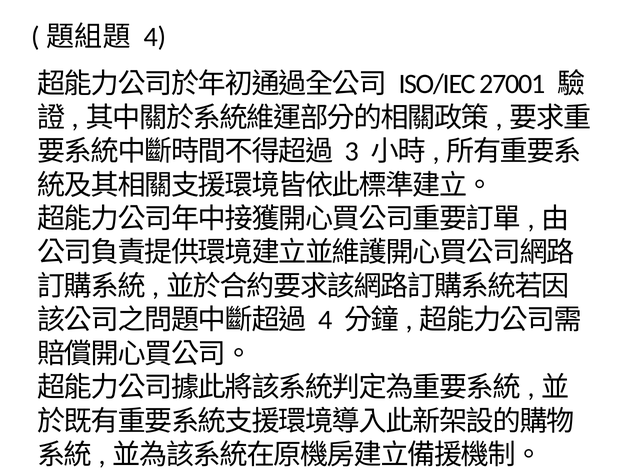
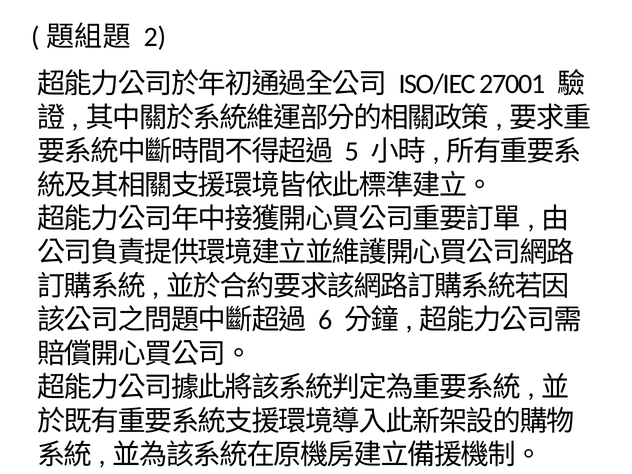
4 at (155, 37): 4 -> 2
3: 3 -> 5
4 at (325, 320): 4 -> 6
